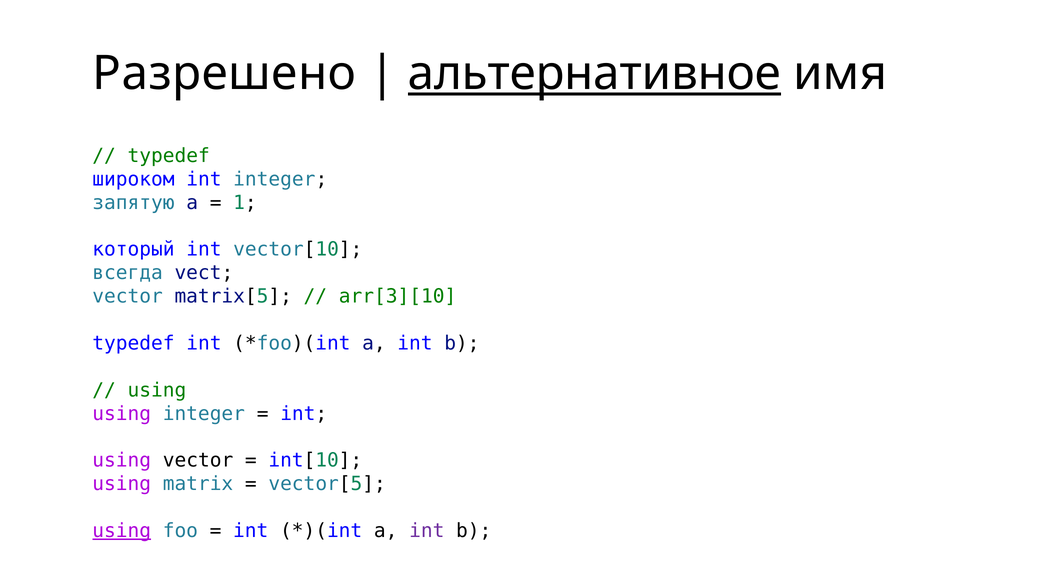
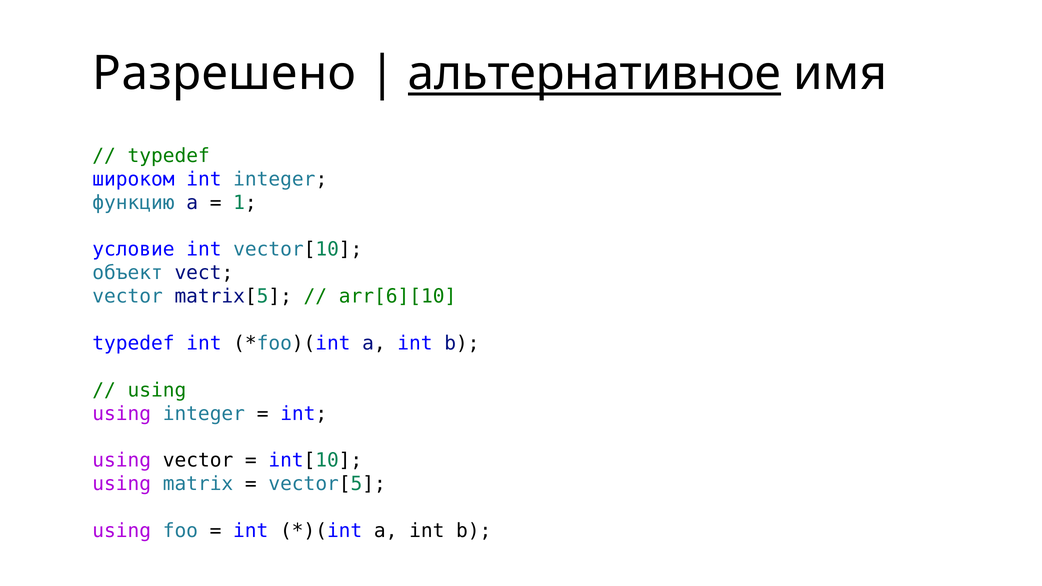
запятую: запятую -> функцию
который: который -> условие
всегда: всегда -> объект
arr[3][10: arr[3][10 -> arr[6][10
using at (122, 531) underline: present -> none
int at (427, 531) colour: purple -> black
